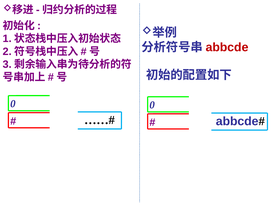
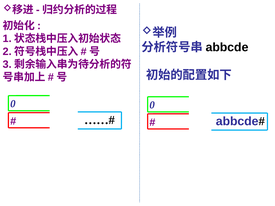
abbcde colour: red -> black
